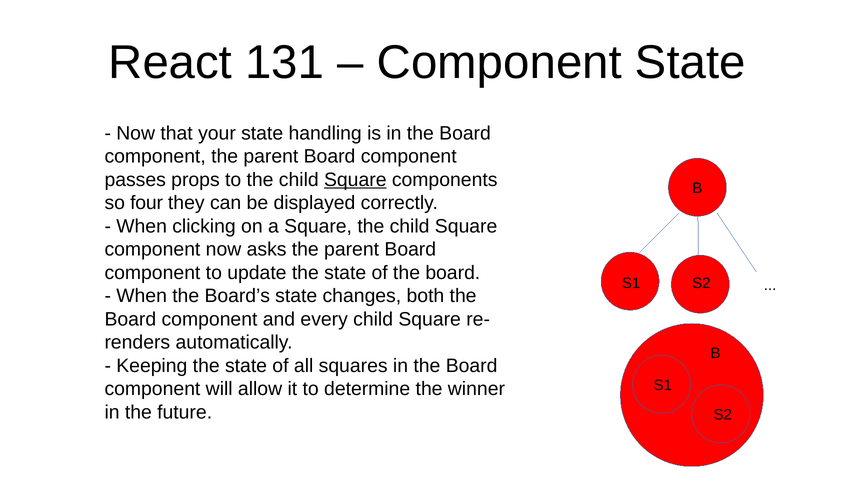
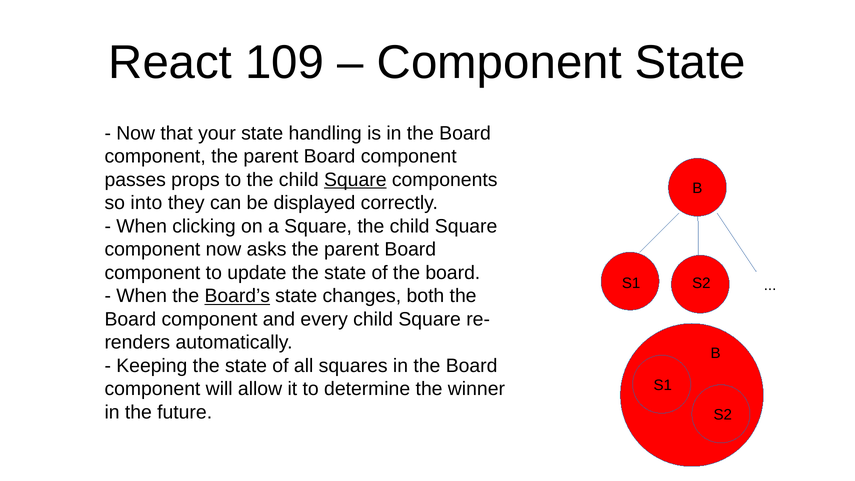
131: 131 -> 109
four: four -> into
Board’s underline: none -> present
